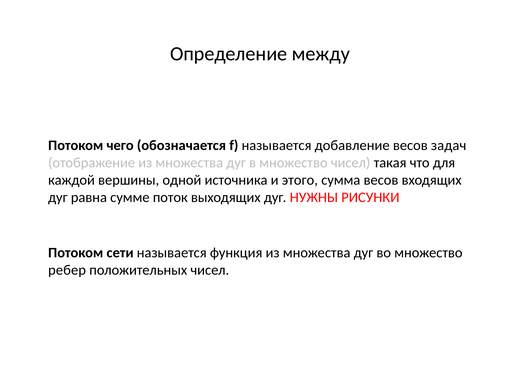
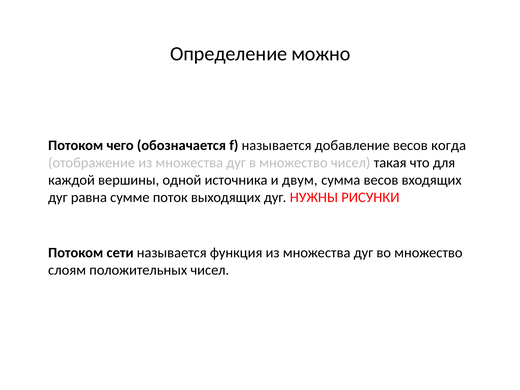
между: между -> можно
задач: задач -> когда
этого: этого -> двум
ребер: ребер -> слоям
